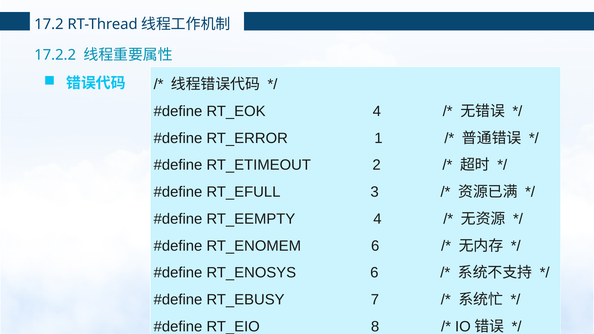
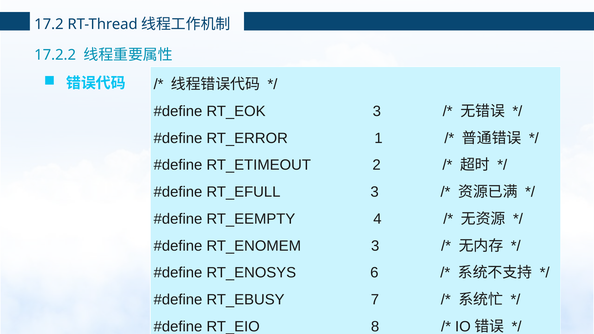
4 at (377, 111): 4 -> 3
6 at (375, 246): 6 -> 3
